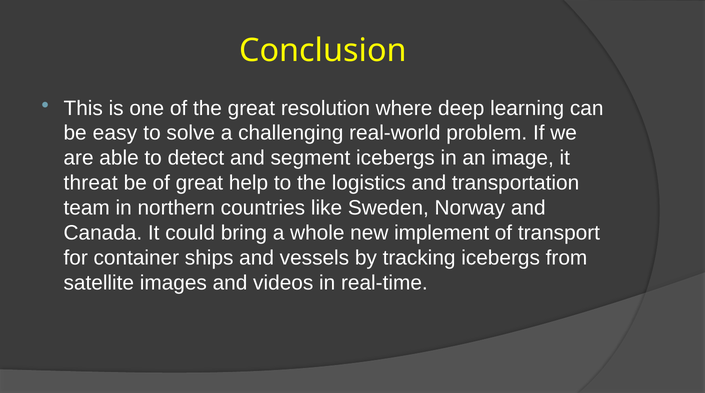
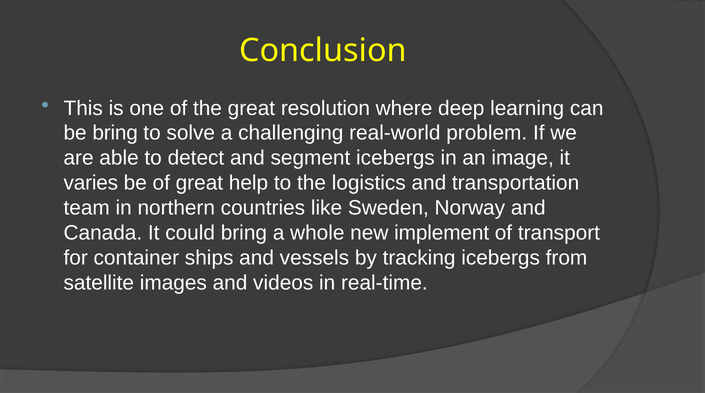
be easy: easy -> bring
threat: threat -> varies
